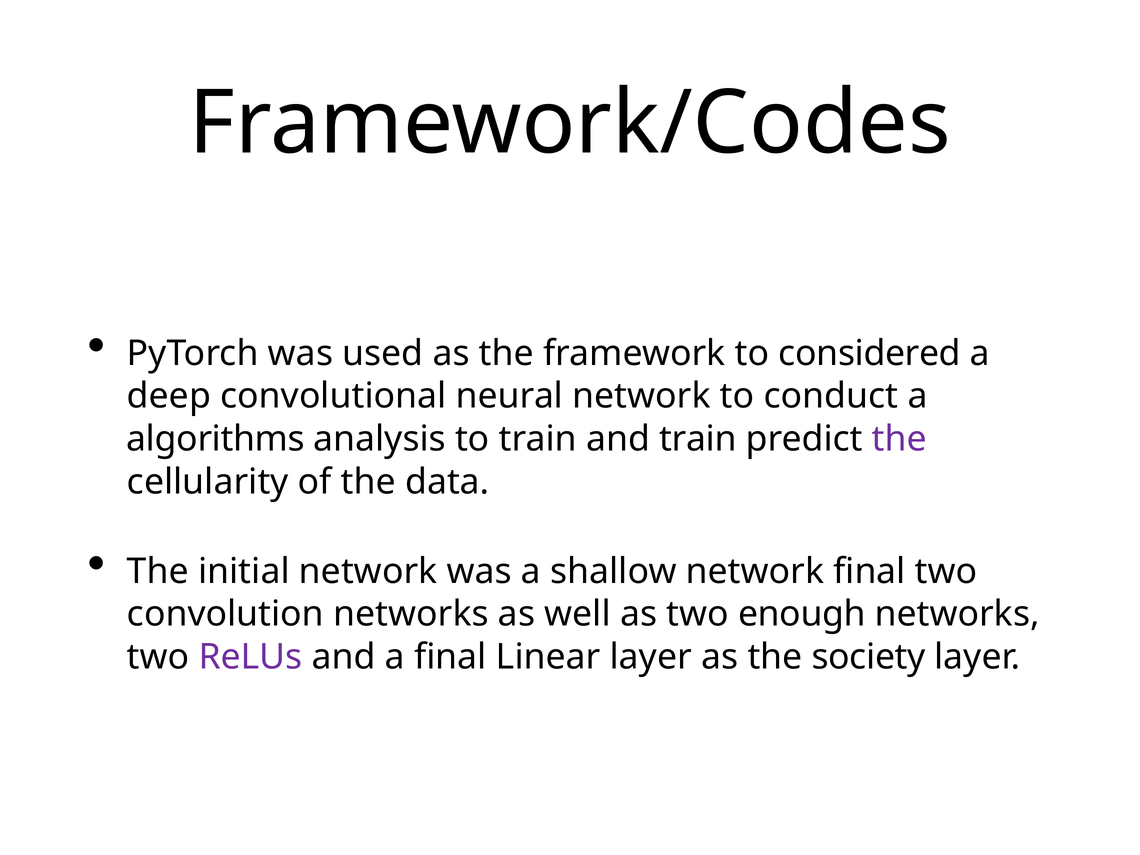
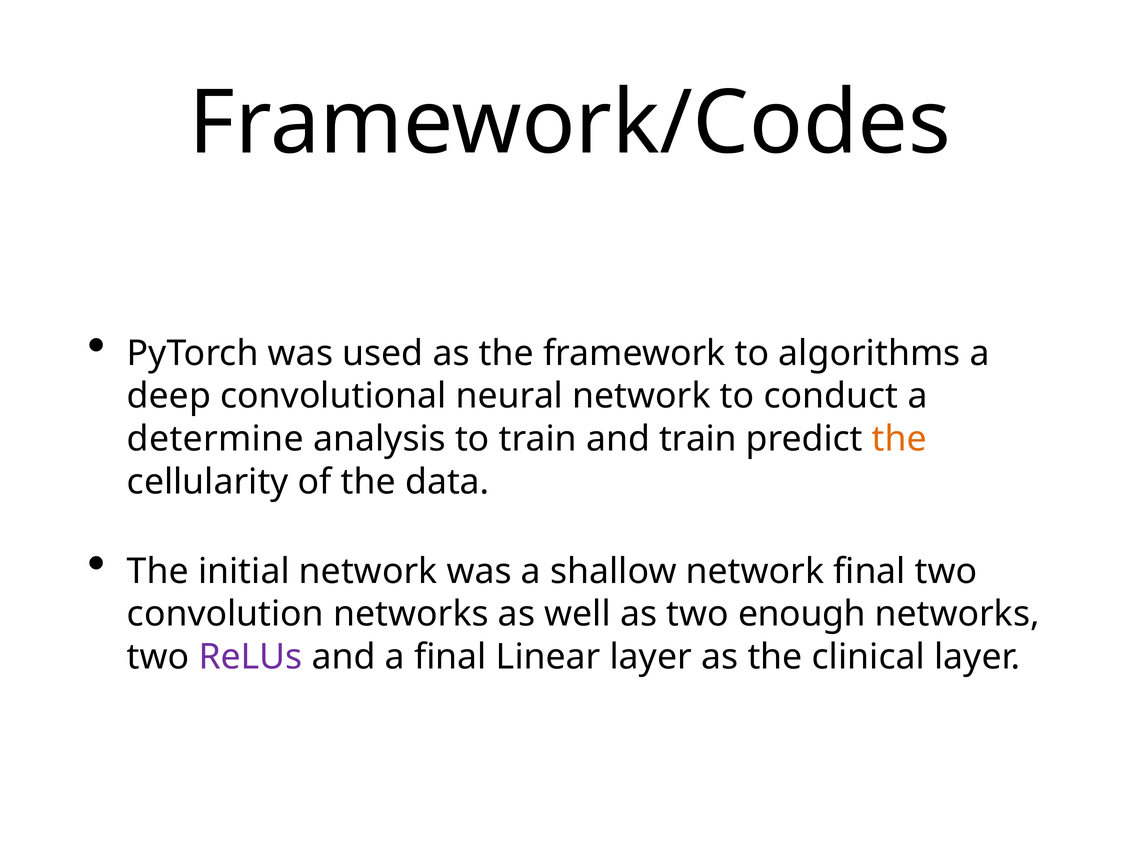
considered: considered -> algorithms
algorithms: algorithms -> determine
the at (899, 439) colour: purple -> orange
society: society -> clinical
